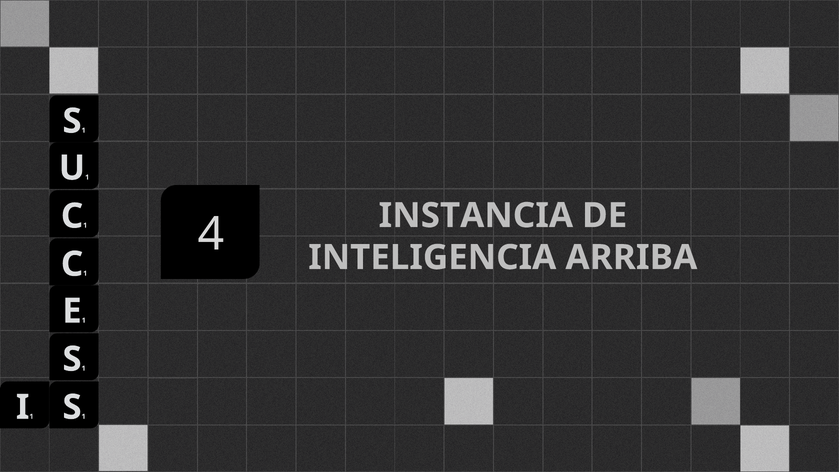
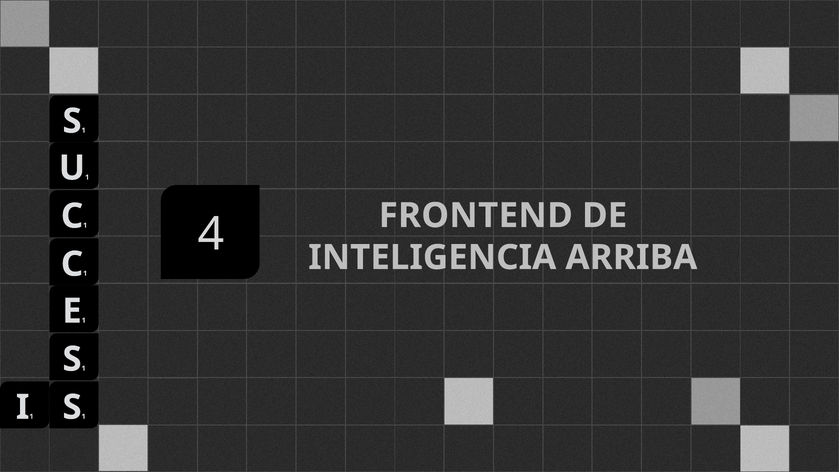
INSTANCIA: INSTANCIA -> FRONTEND
